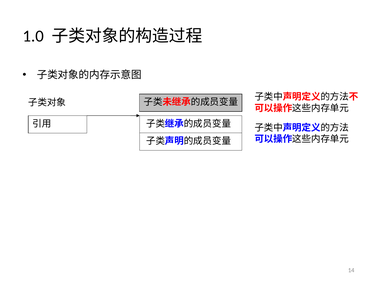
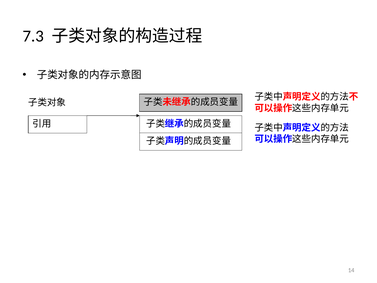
1.0: 1.0 -> 7.3
